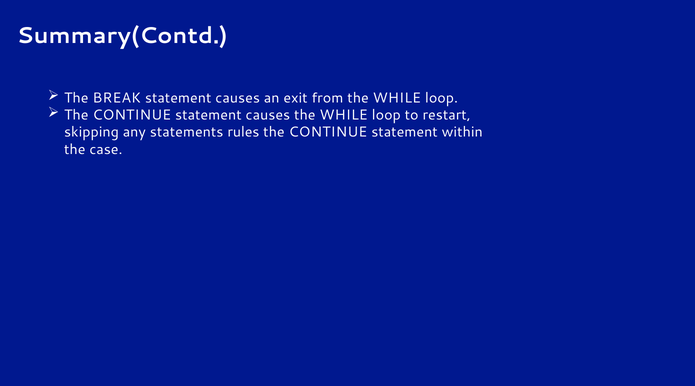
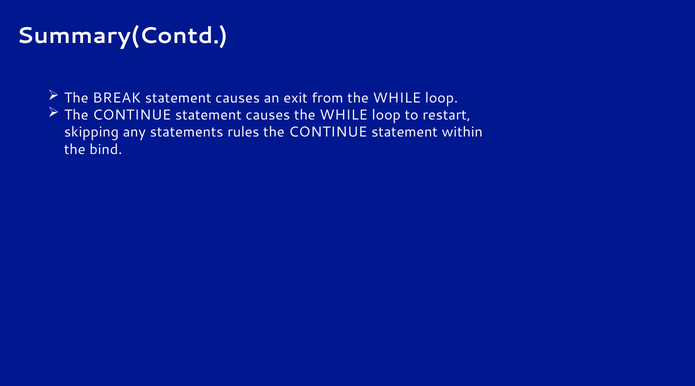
case: case -> bind
